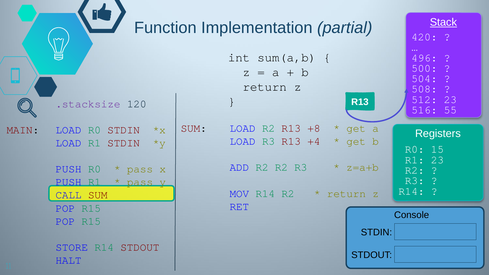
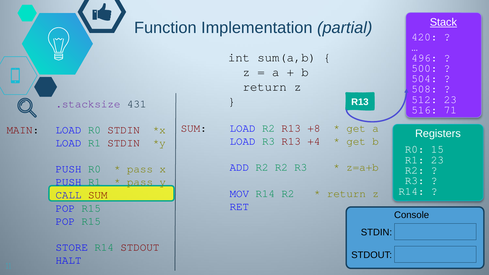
120: 120 -> 431
55: 55 -> 71
